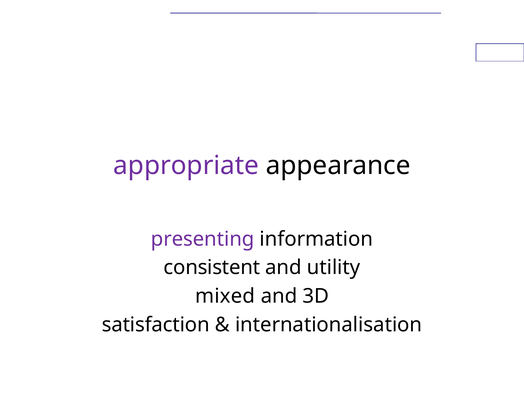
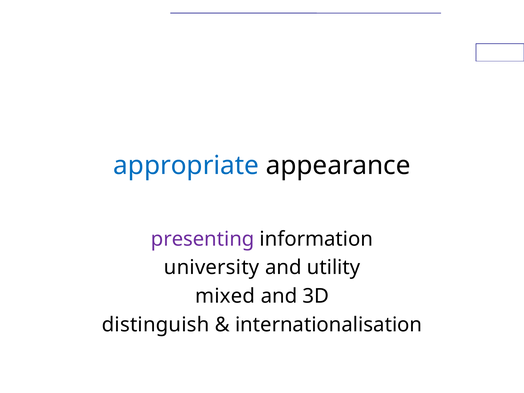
appropriate colour: purple -> blue
consistent: consistent -> university
satisfaction: satisfaction -> distinguish
